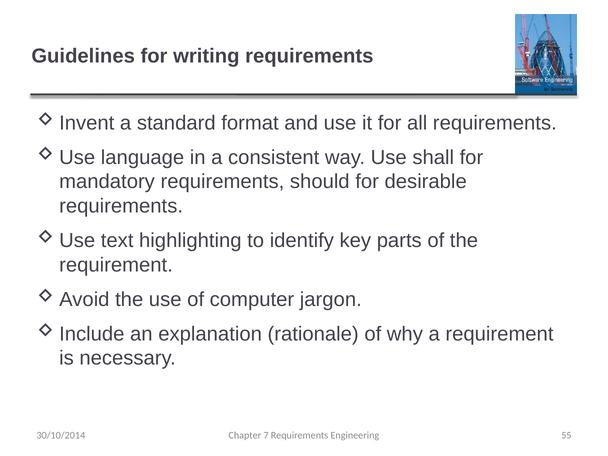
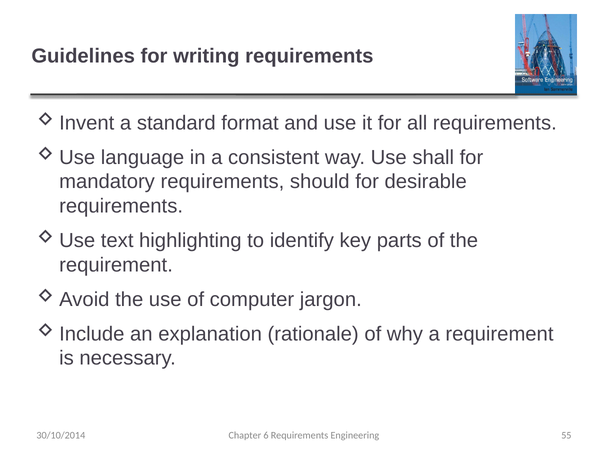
7: 7 -> 6
